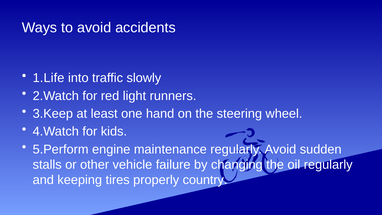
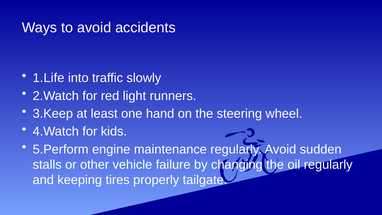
country: country -> tailgate
